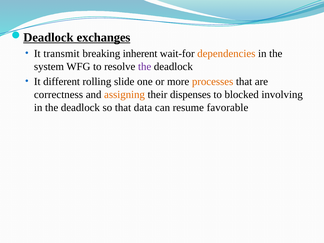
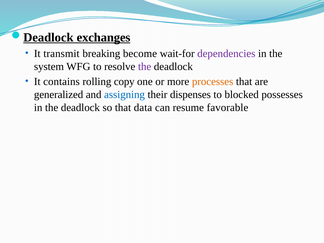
inherent: inherent -> become
dependencies colour: orange -> purple
different: different -> contains
slide: slide -> copy
correctness: correctness -> generalized
assigning colour: orange -> blue
involving: involving -> possesses
